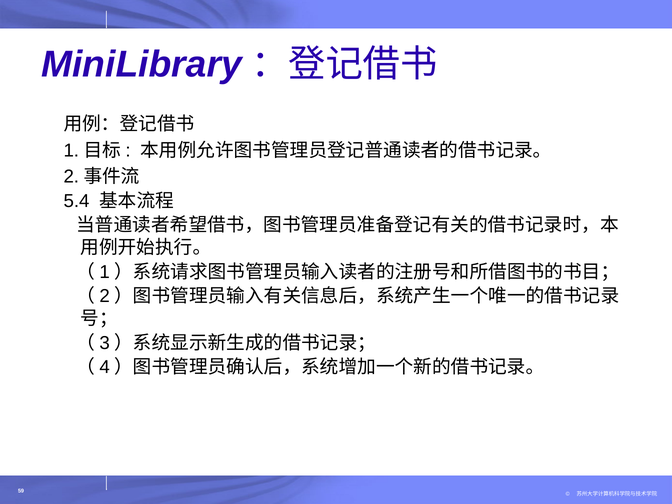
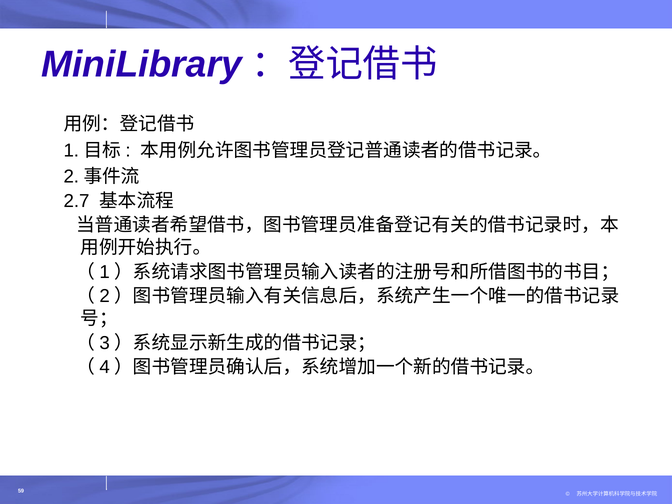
5.4: 5.4 -> 2.7
